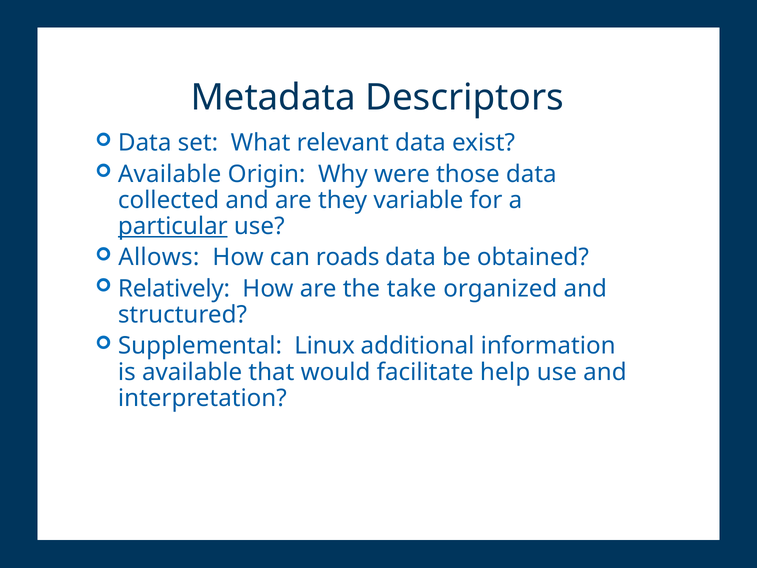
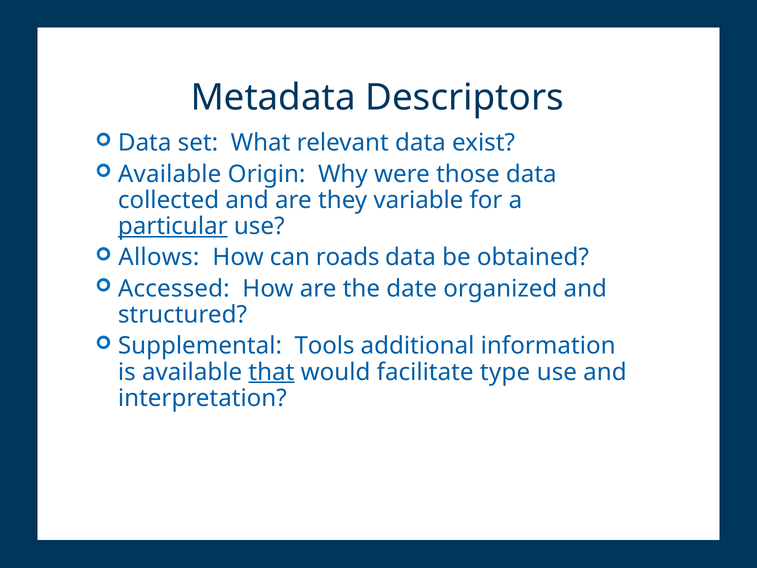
Relatively: Relatively -> Accessed
take: take -> date
Linux: Linux -> Tools
that underline: none -> present
help: help -> type
